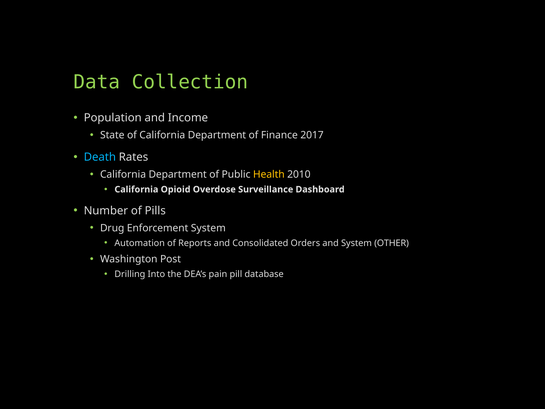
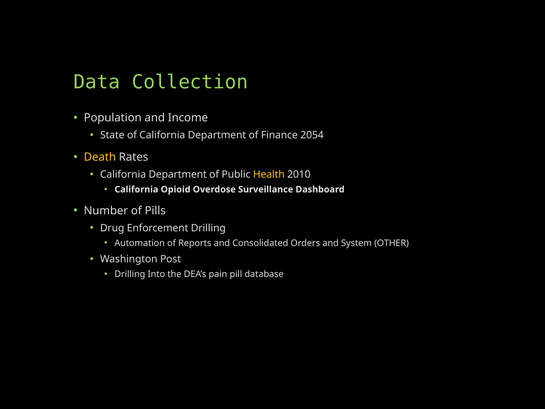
2017: 2017 -> 2054
Death colour: light blue -> yellow
Enforcement System: System -> Drilling
